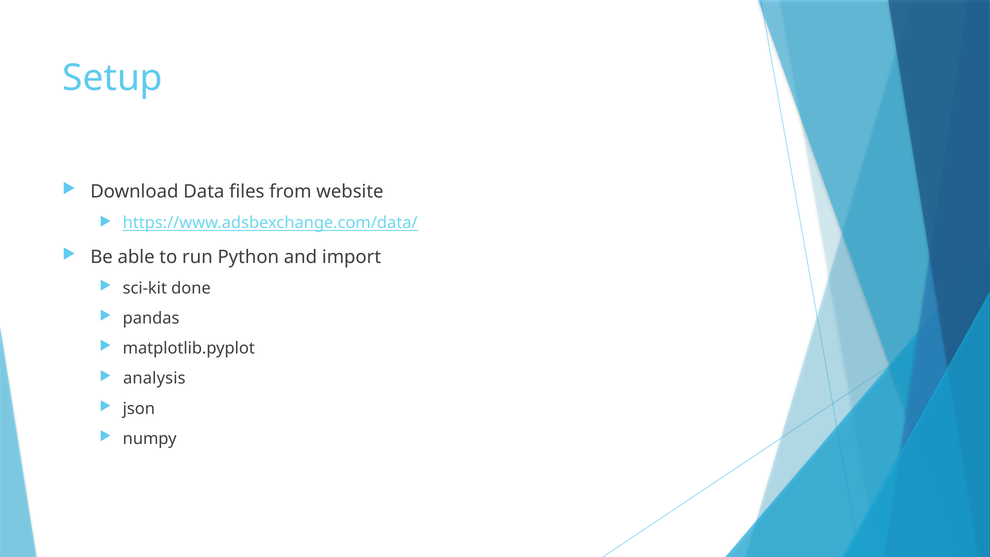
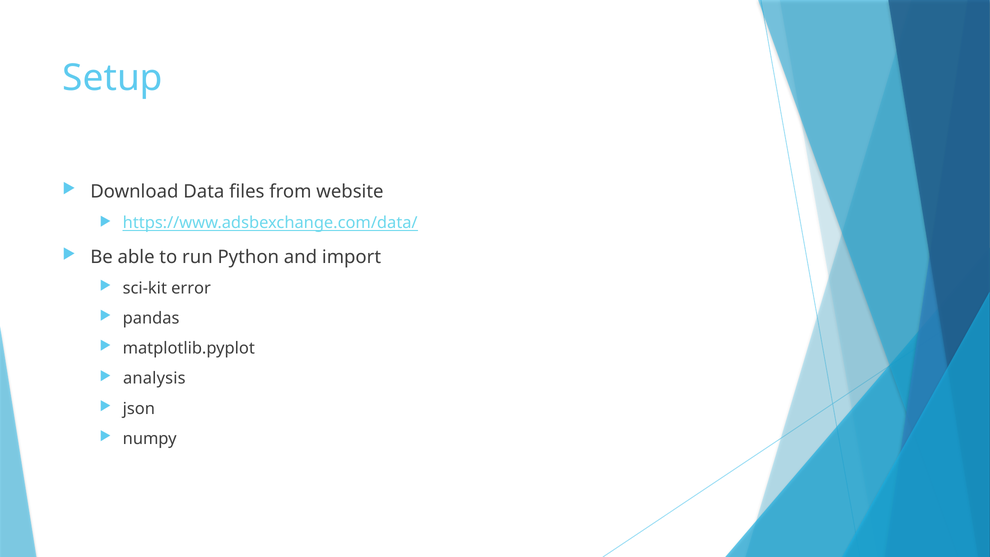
done: done -> error
